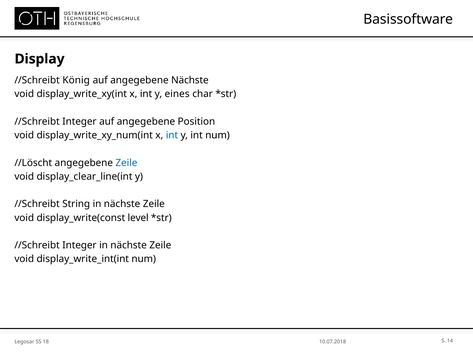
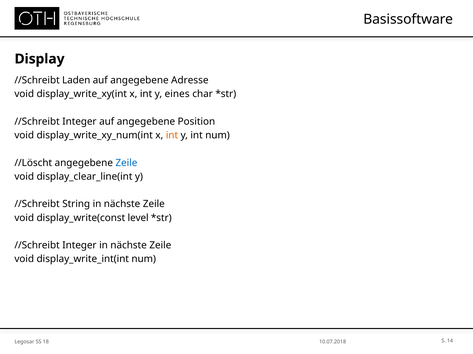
König: König -> Laden
angegebene Nächste: Nächste -> Adresse
int at (172, 136) colour: blue -> orange
